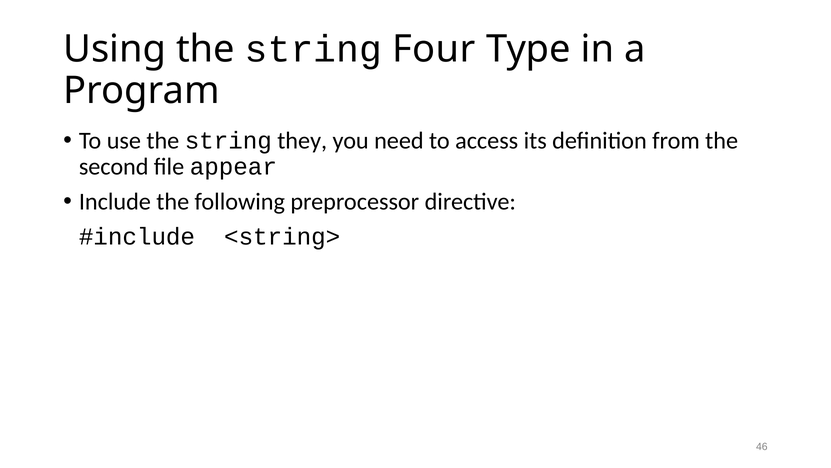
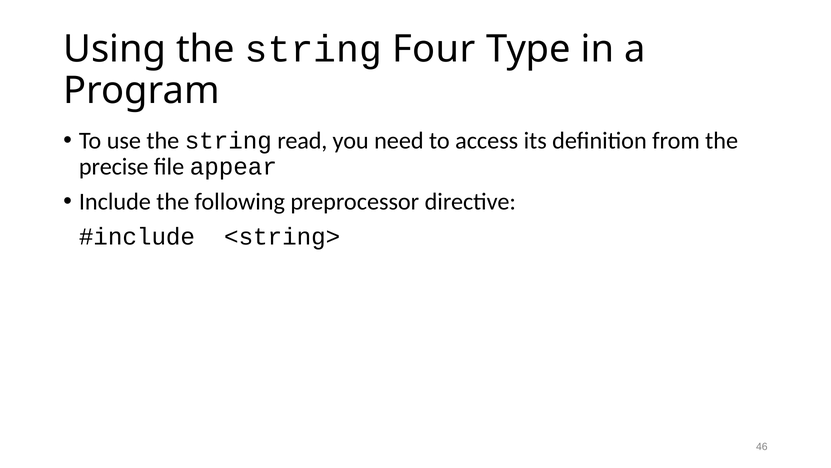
they: they -> read
second: second -> precise
